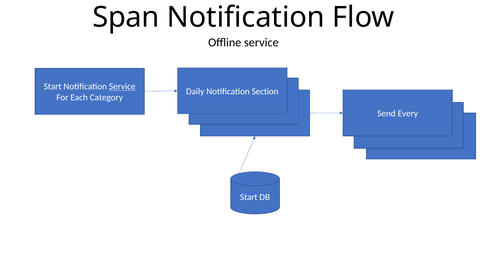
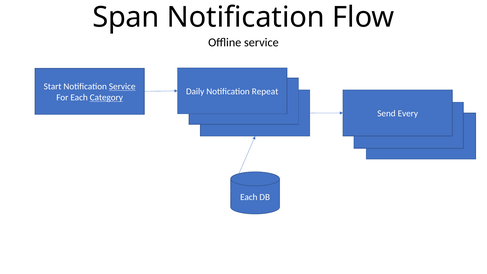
Section: Section -> Repeat
Category underline: none -> present
Start at (249, 197): Start -> Each
